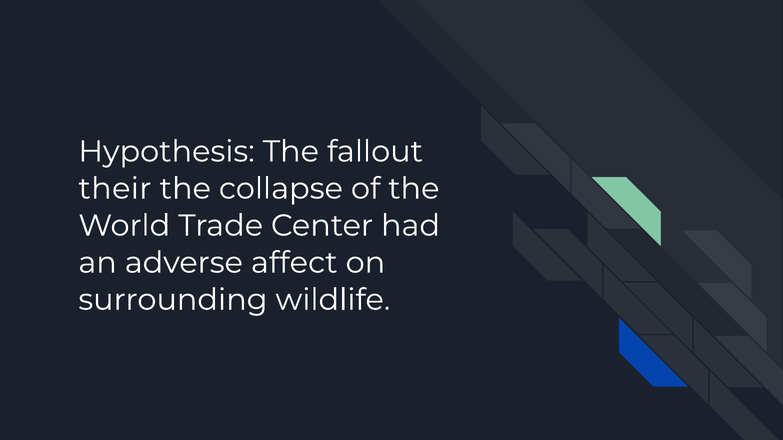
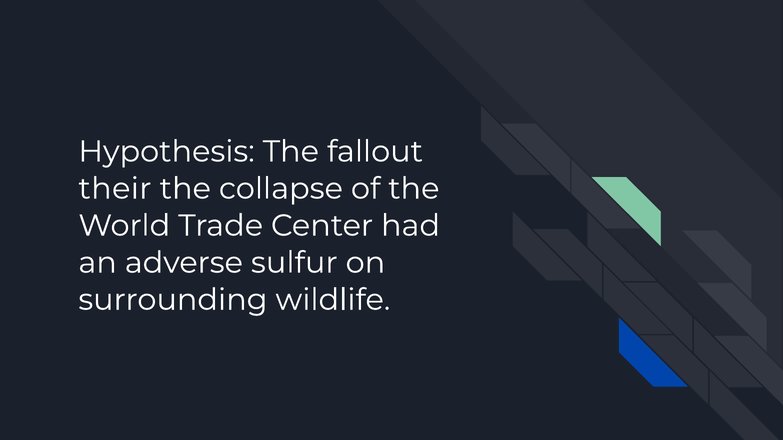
affect: affect -> sulfur
